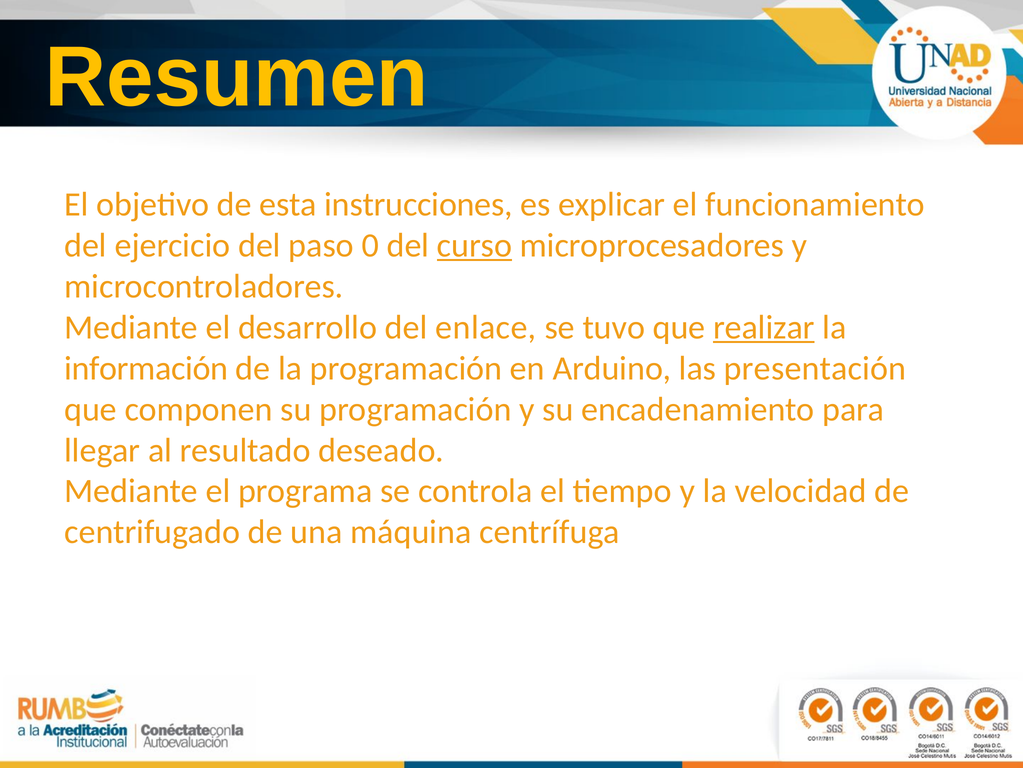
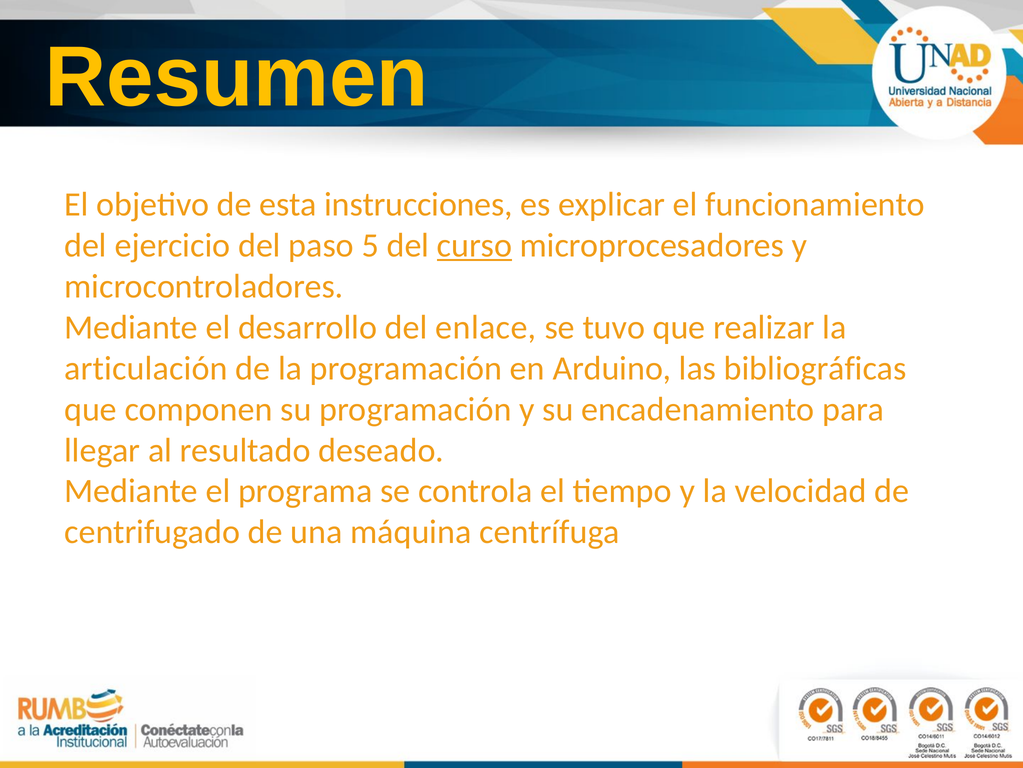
0: 0 -> 5
realizar underline: present -> none
información: información -> articulación
presentación: presentación -> bibliográficas
